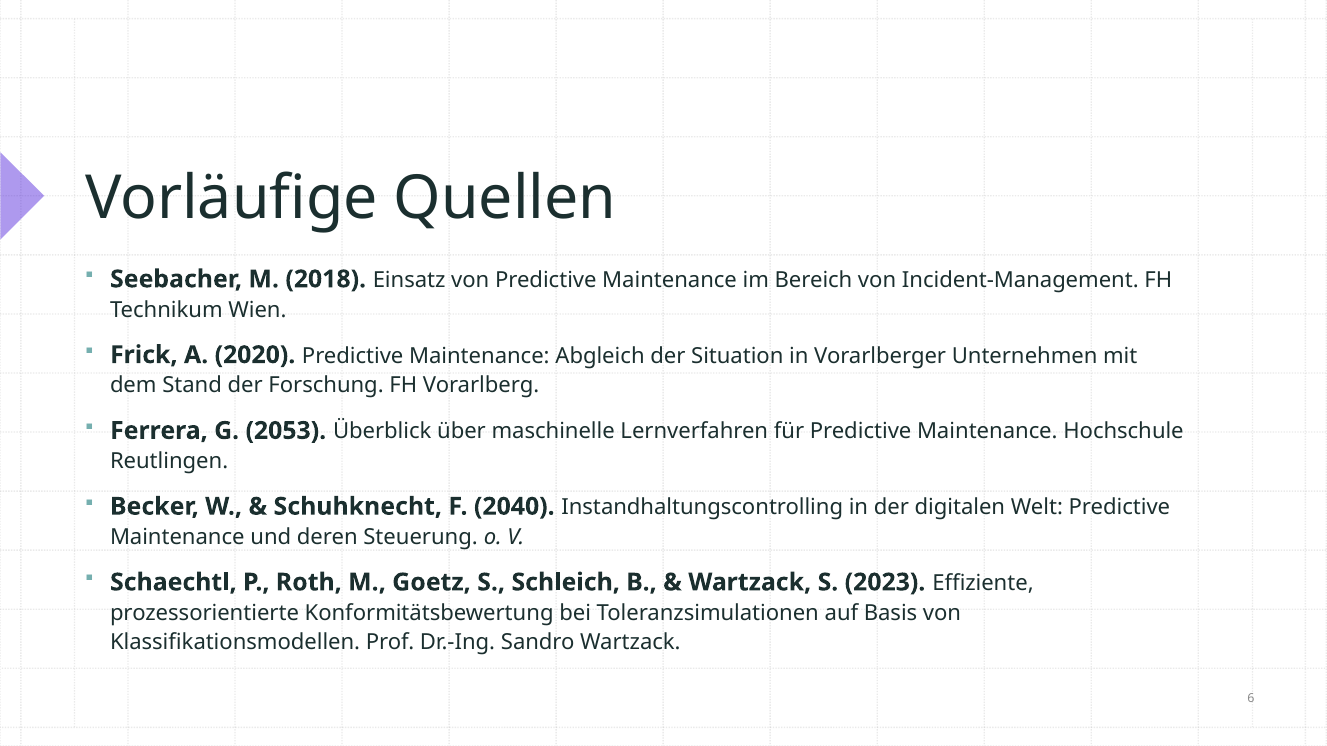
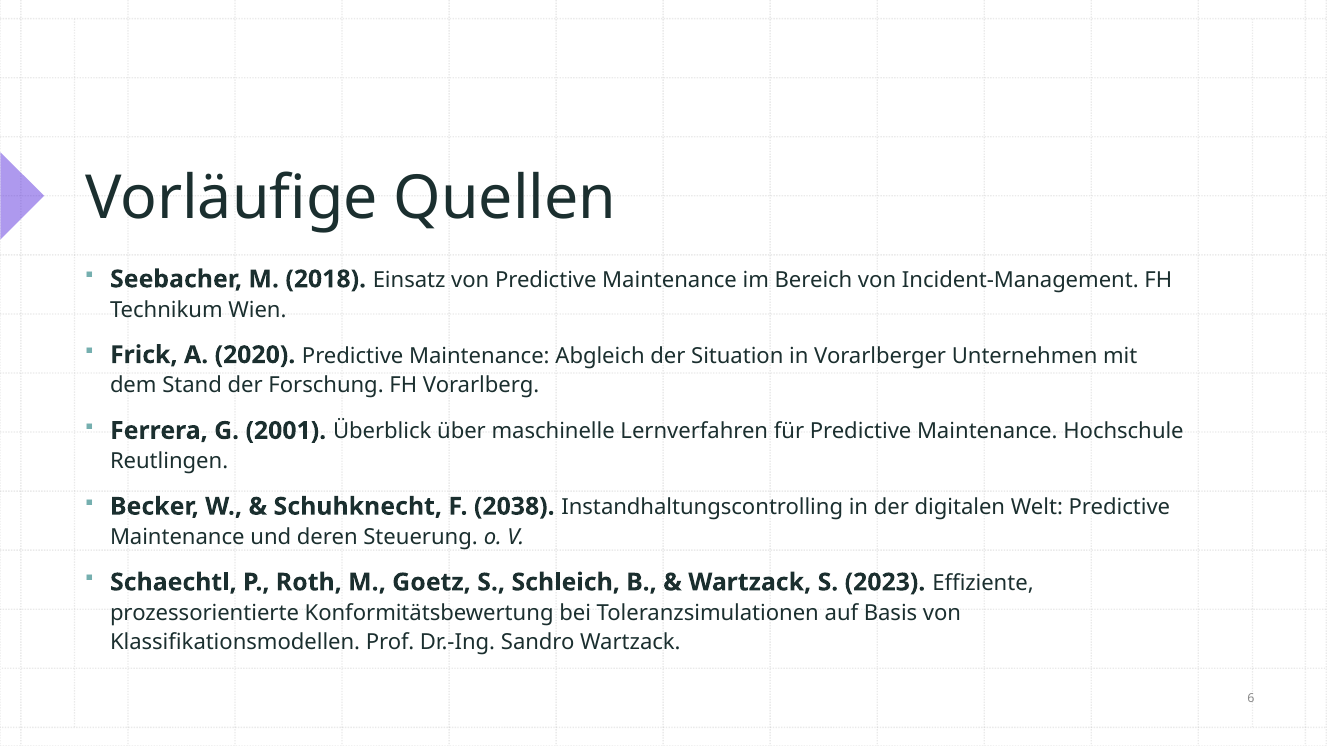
2053: 2053 -> 2001
2040: 2040 -> 2038
